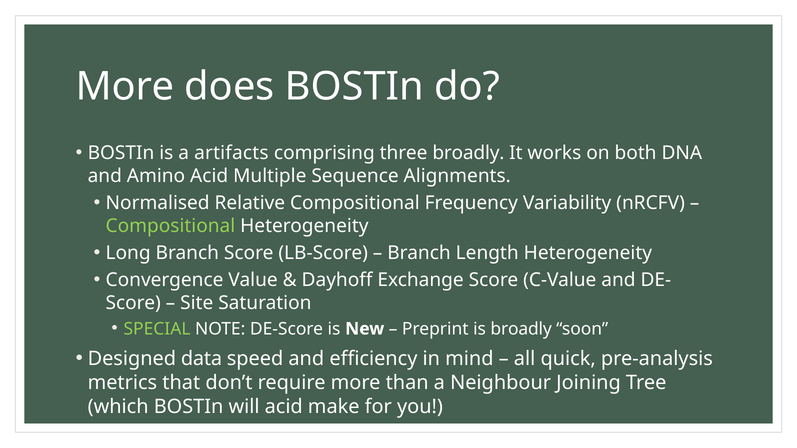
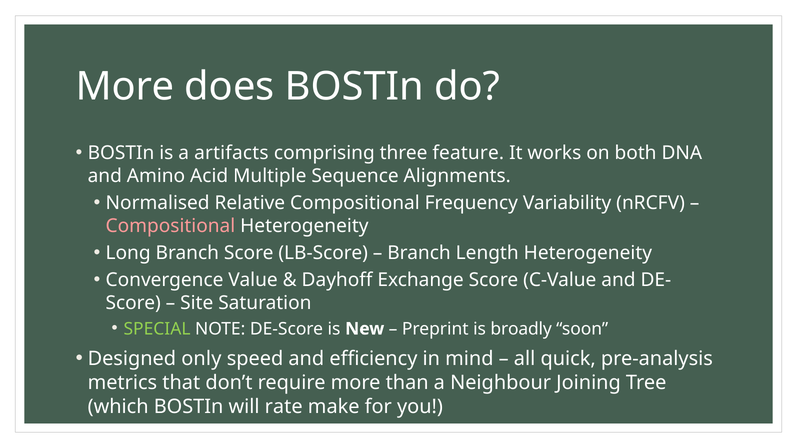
three broadly: broadly -> feature
Compositional at (170, 226) colour: light green -> pink
data: data -> only
will acid: acid -> rate
